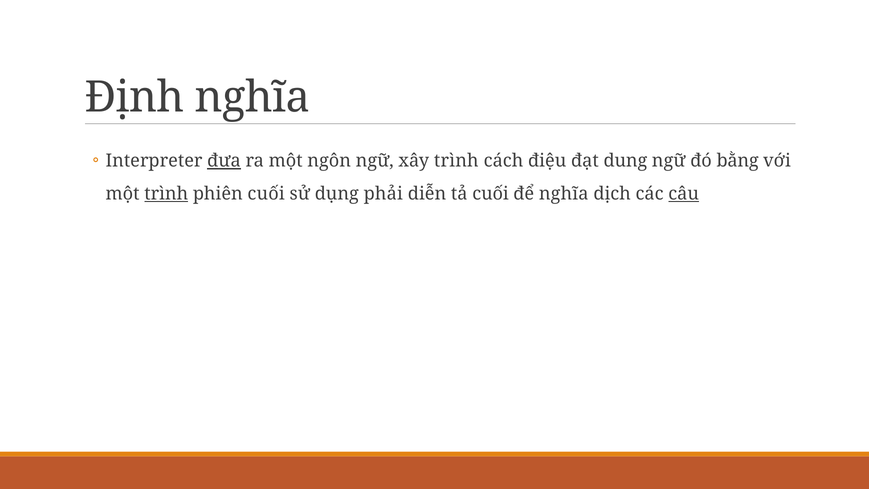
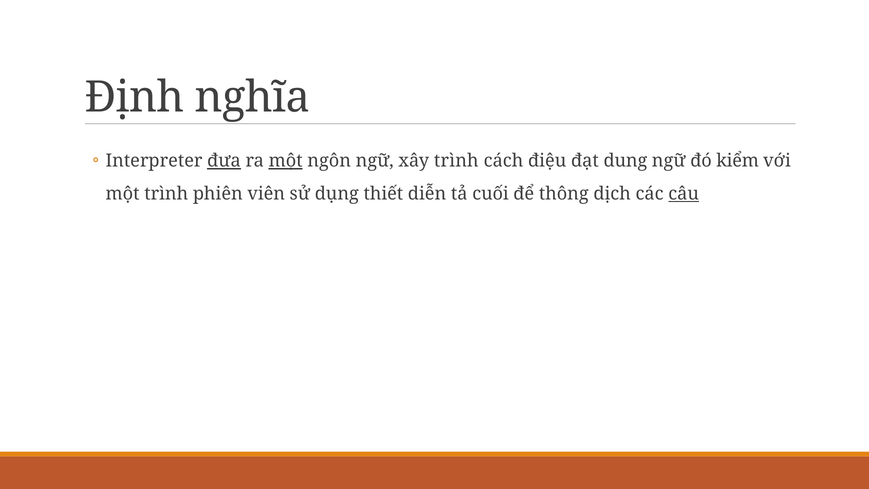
một at (286, 161) underline: none -> present
bằng: bằng -> kiểm
trình at (166, 194) underline: present -> none
phiên cuối: cuối -> viên
phải: phải -> thiết
để nghĩa: nghĩa -> thông
